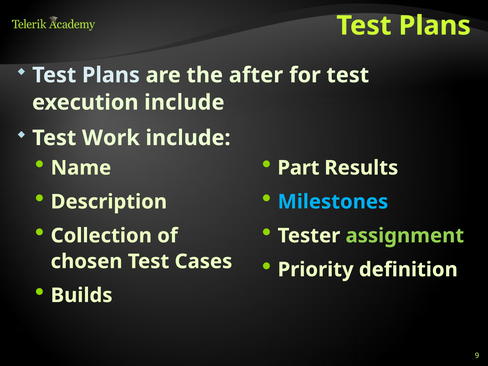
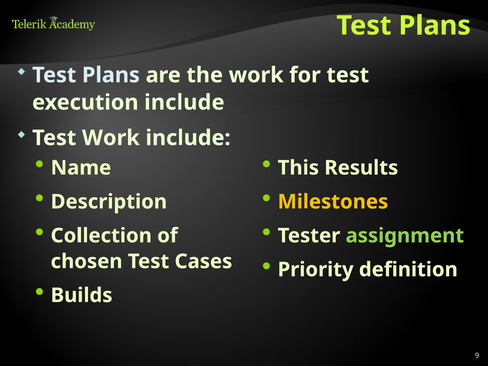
the after: after -> work
Part: Part -> This
Milestones colour: light blue -> yellow
